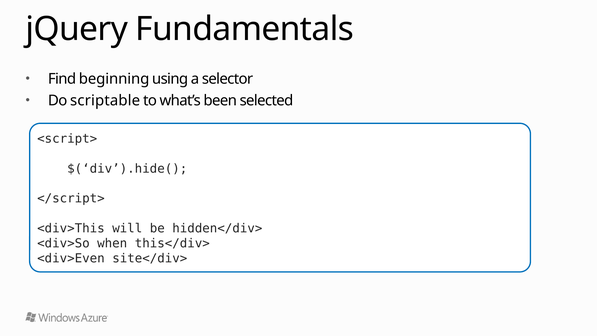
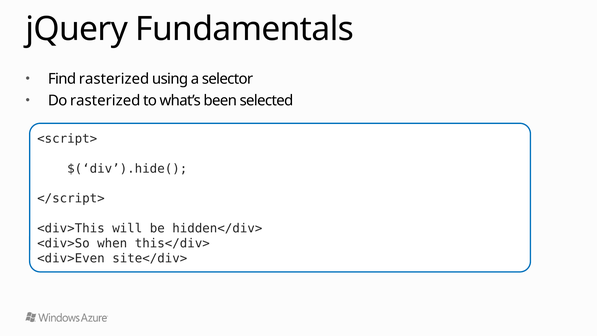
Find beginning: beginning -> rasterized
Do scriptable: scriptable -> rasterized
